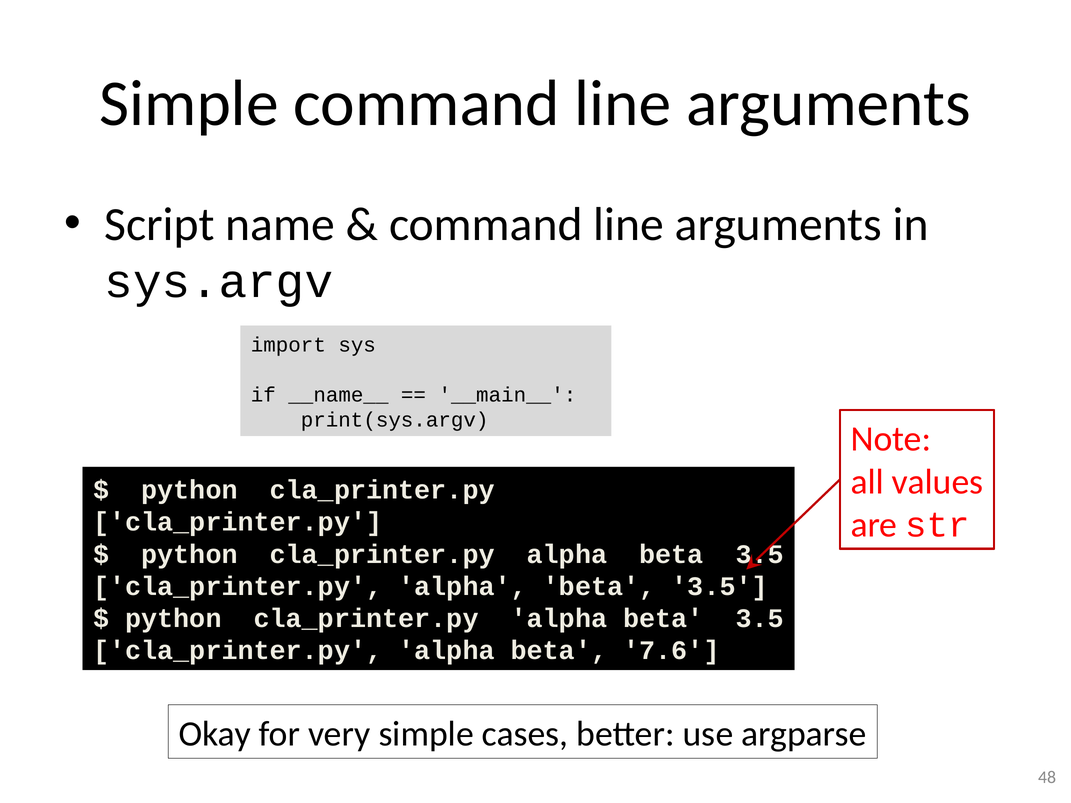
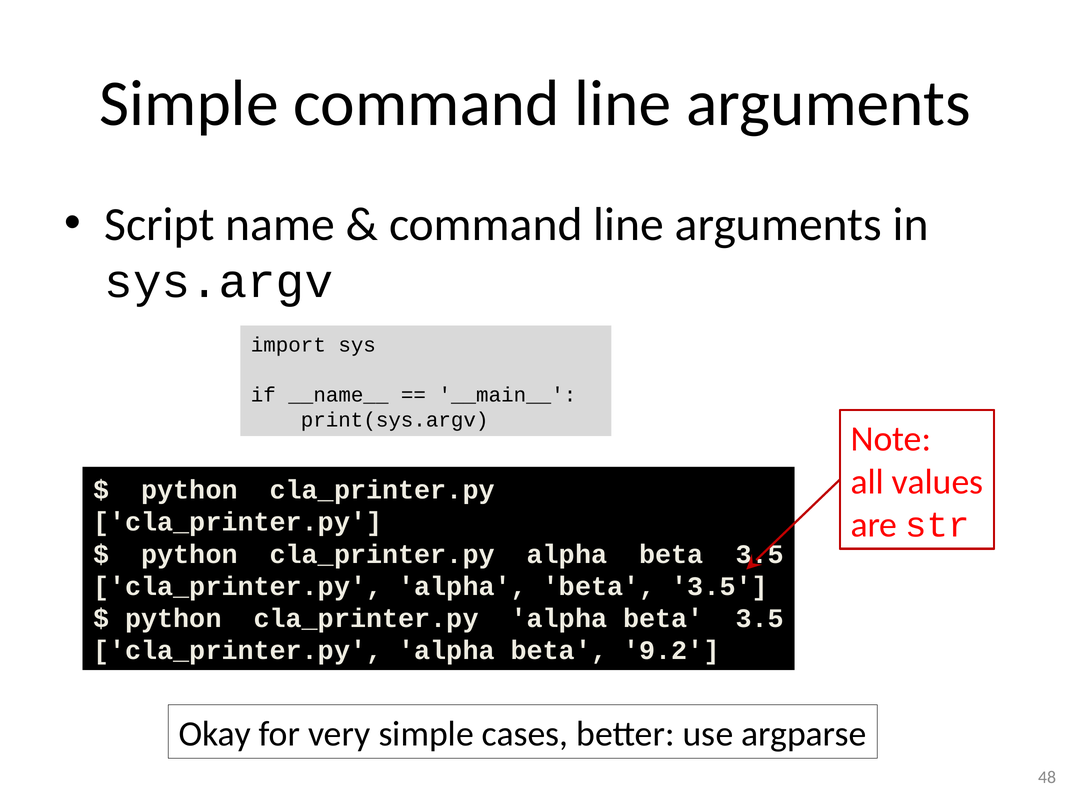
7.6: 7.6 -> 9.2
